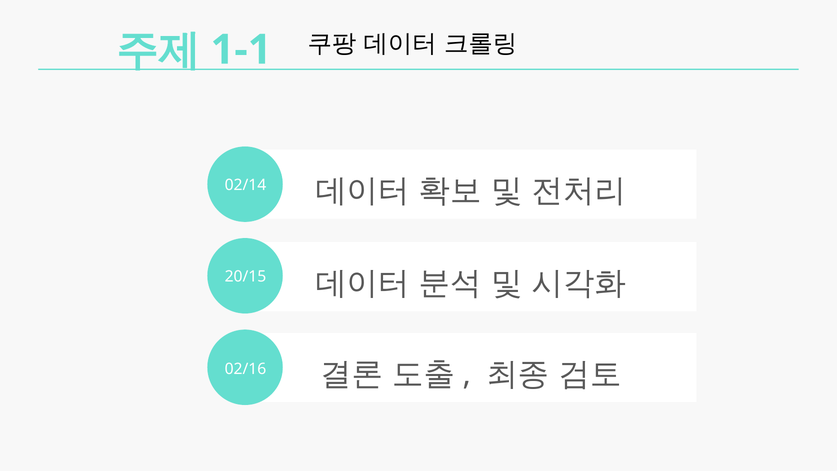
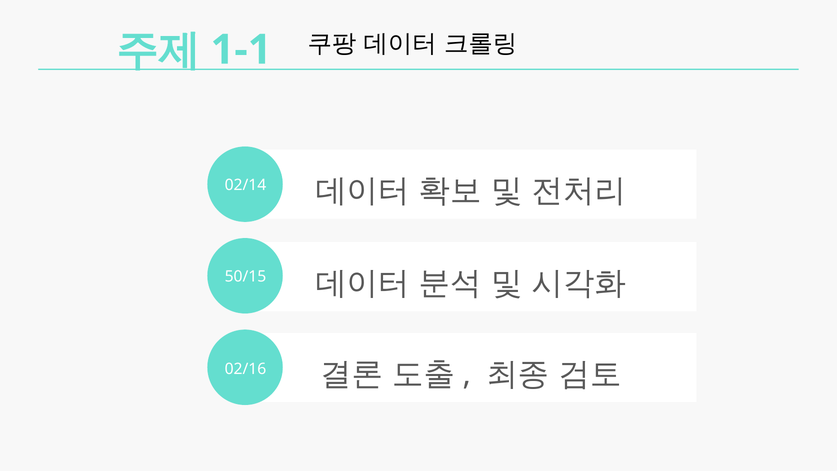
20/15: 20/15 -> 50/15
